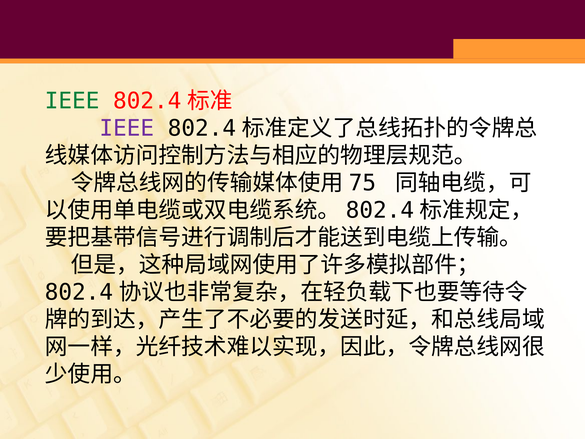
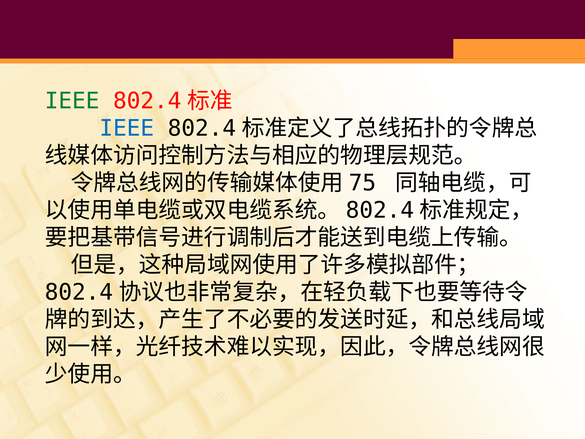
IEEE at (127, 128) colour: purple -> blue
